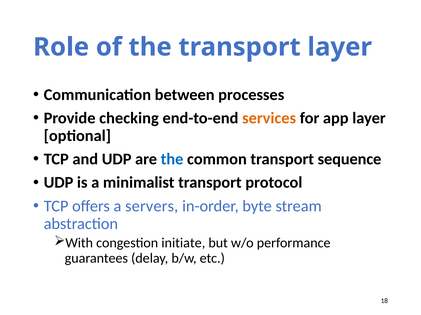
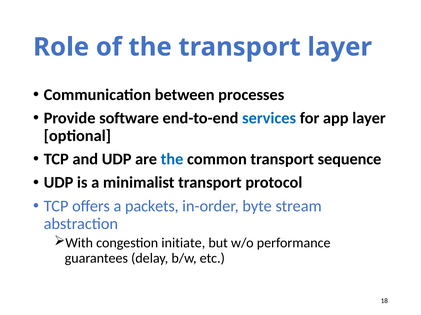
checking: checking -> software
services colour: orange -> blue
servers: servers -> packets
